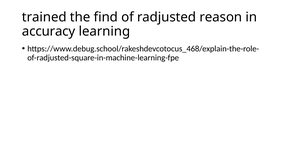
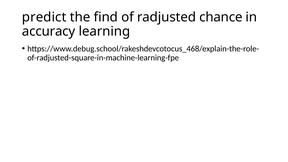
trained: trained -> predict
reason: reason -> chance
